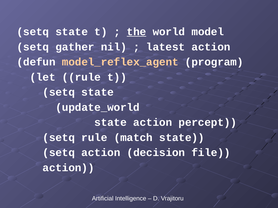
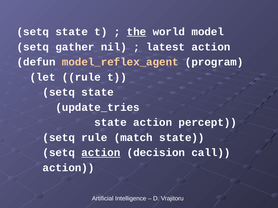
update_world: update_world -> update_tries
action at (101, 153) underline: none -> present
file: file -> call
